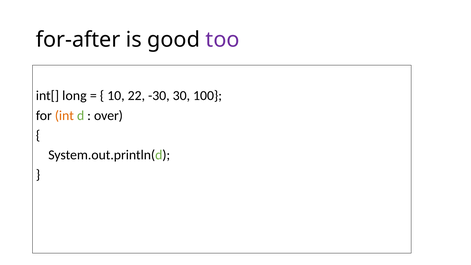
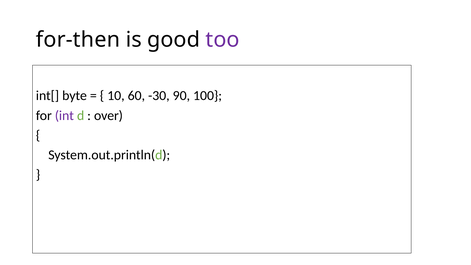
for-after: for-after -> for-then
long: long -> byte
22: 22 -> 60
30: 30 -> 90
int colour: orange -> purple
